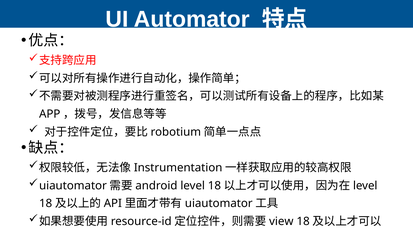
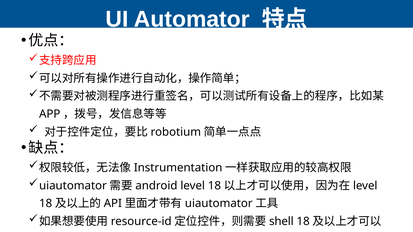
view: view -> shell
